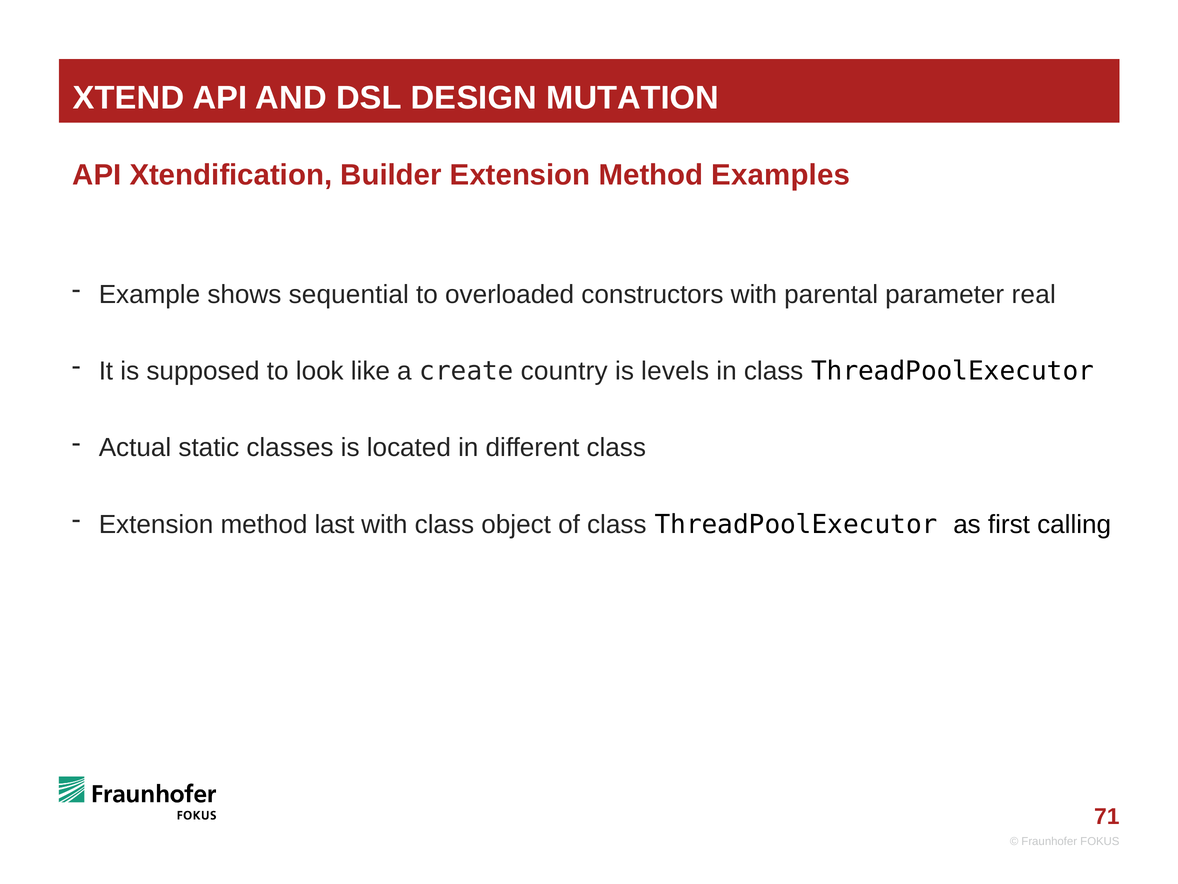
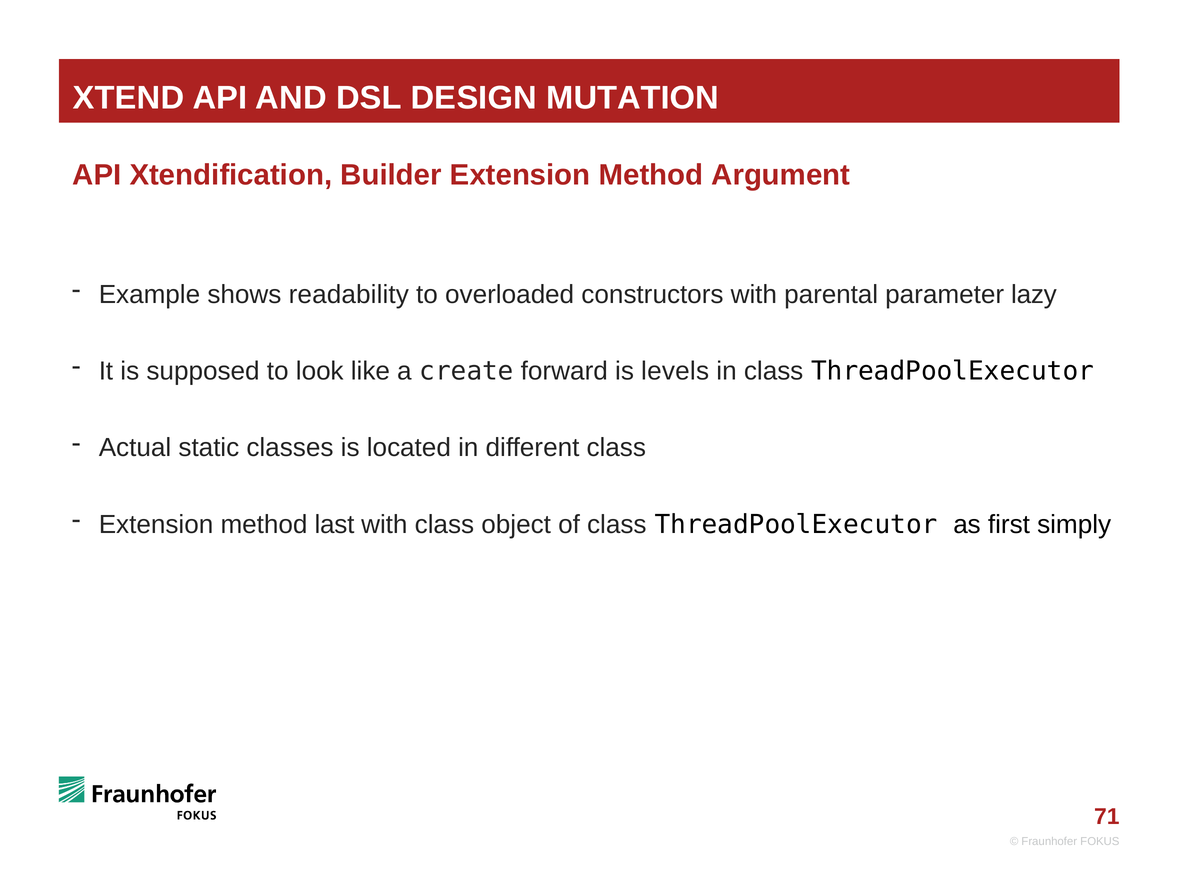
Examples: Examples -> Argument
sequential: sequential -> readability
real: real -> lazy
country: country -> forward
calling: calling -> simply
